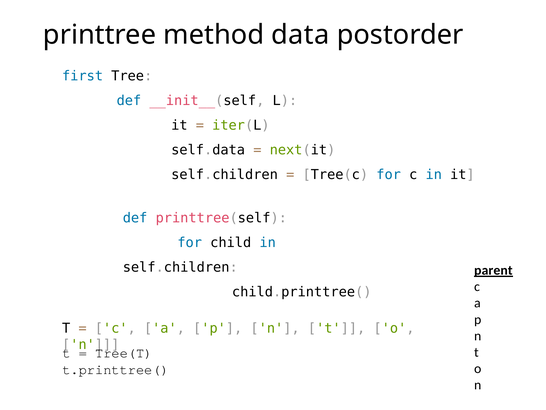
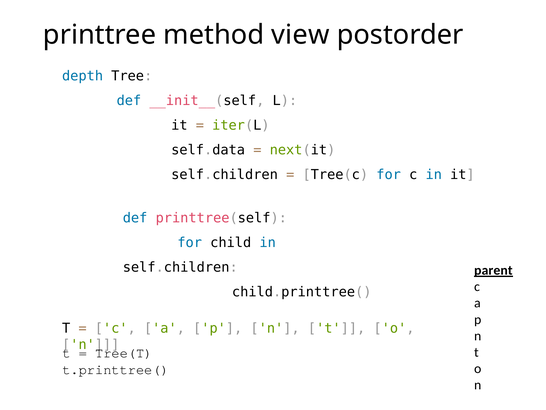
data: data -> view
first: first -> depth
